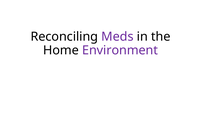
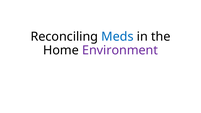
Meds colour: purple -> blue
